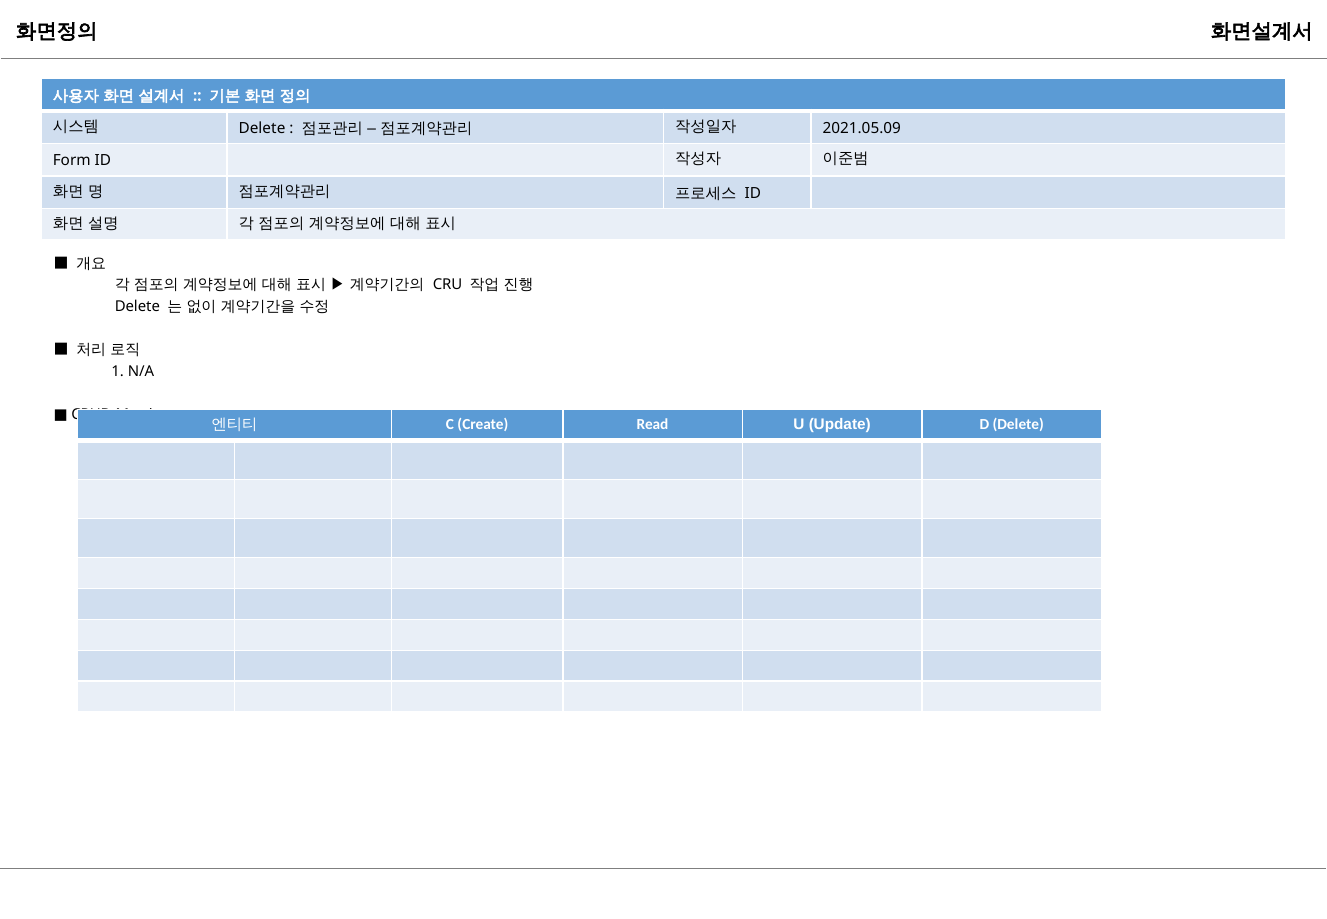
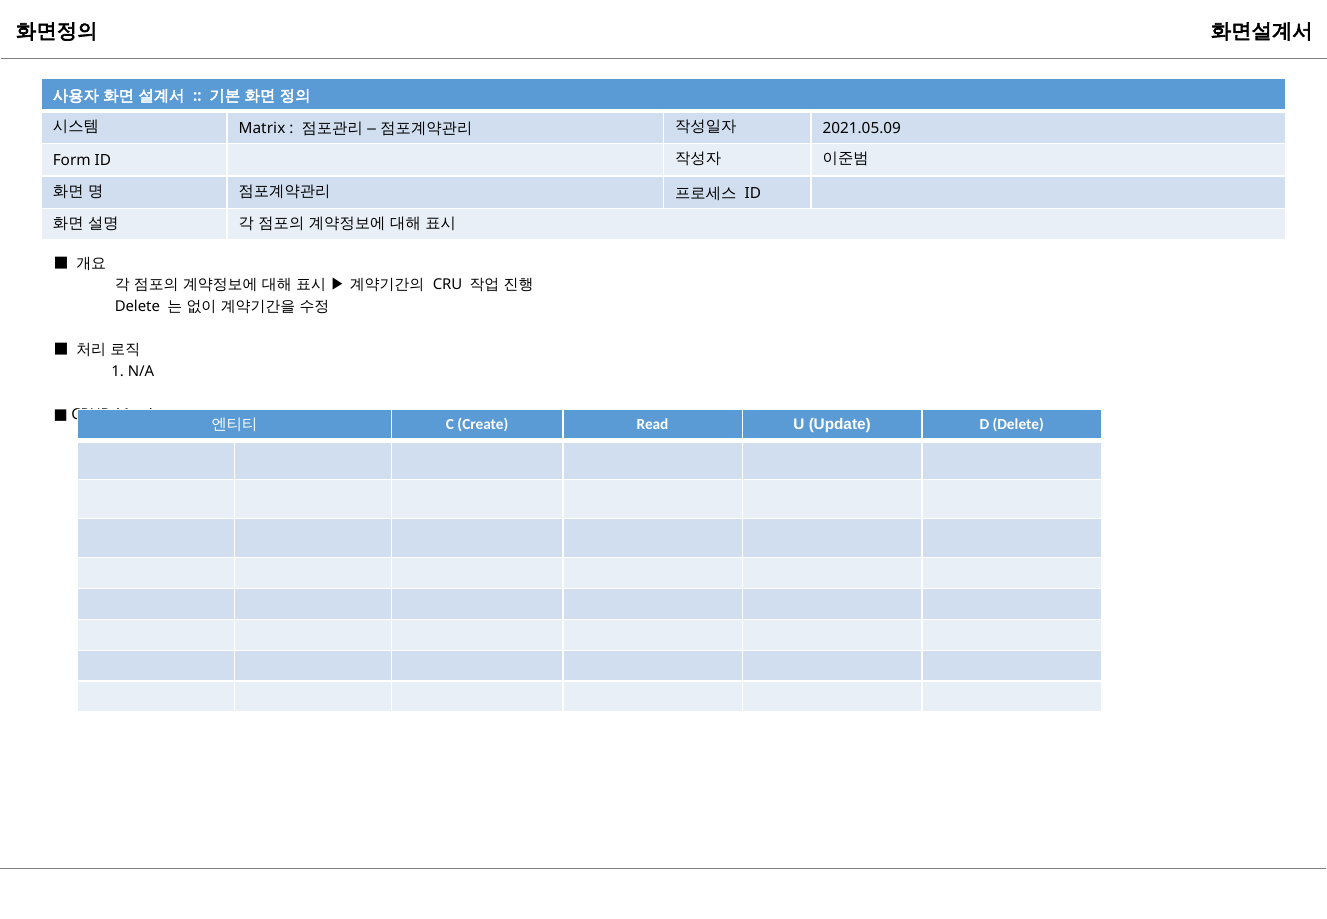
Delete at (262, 128): Delete -> Matrix
